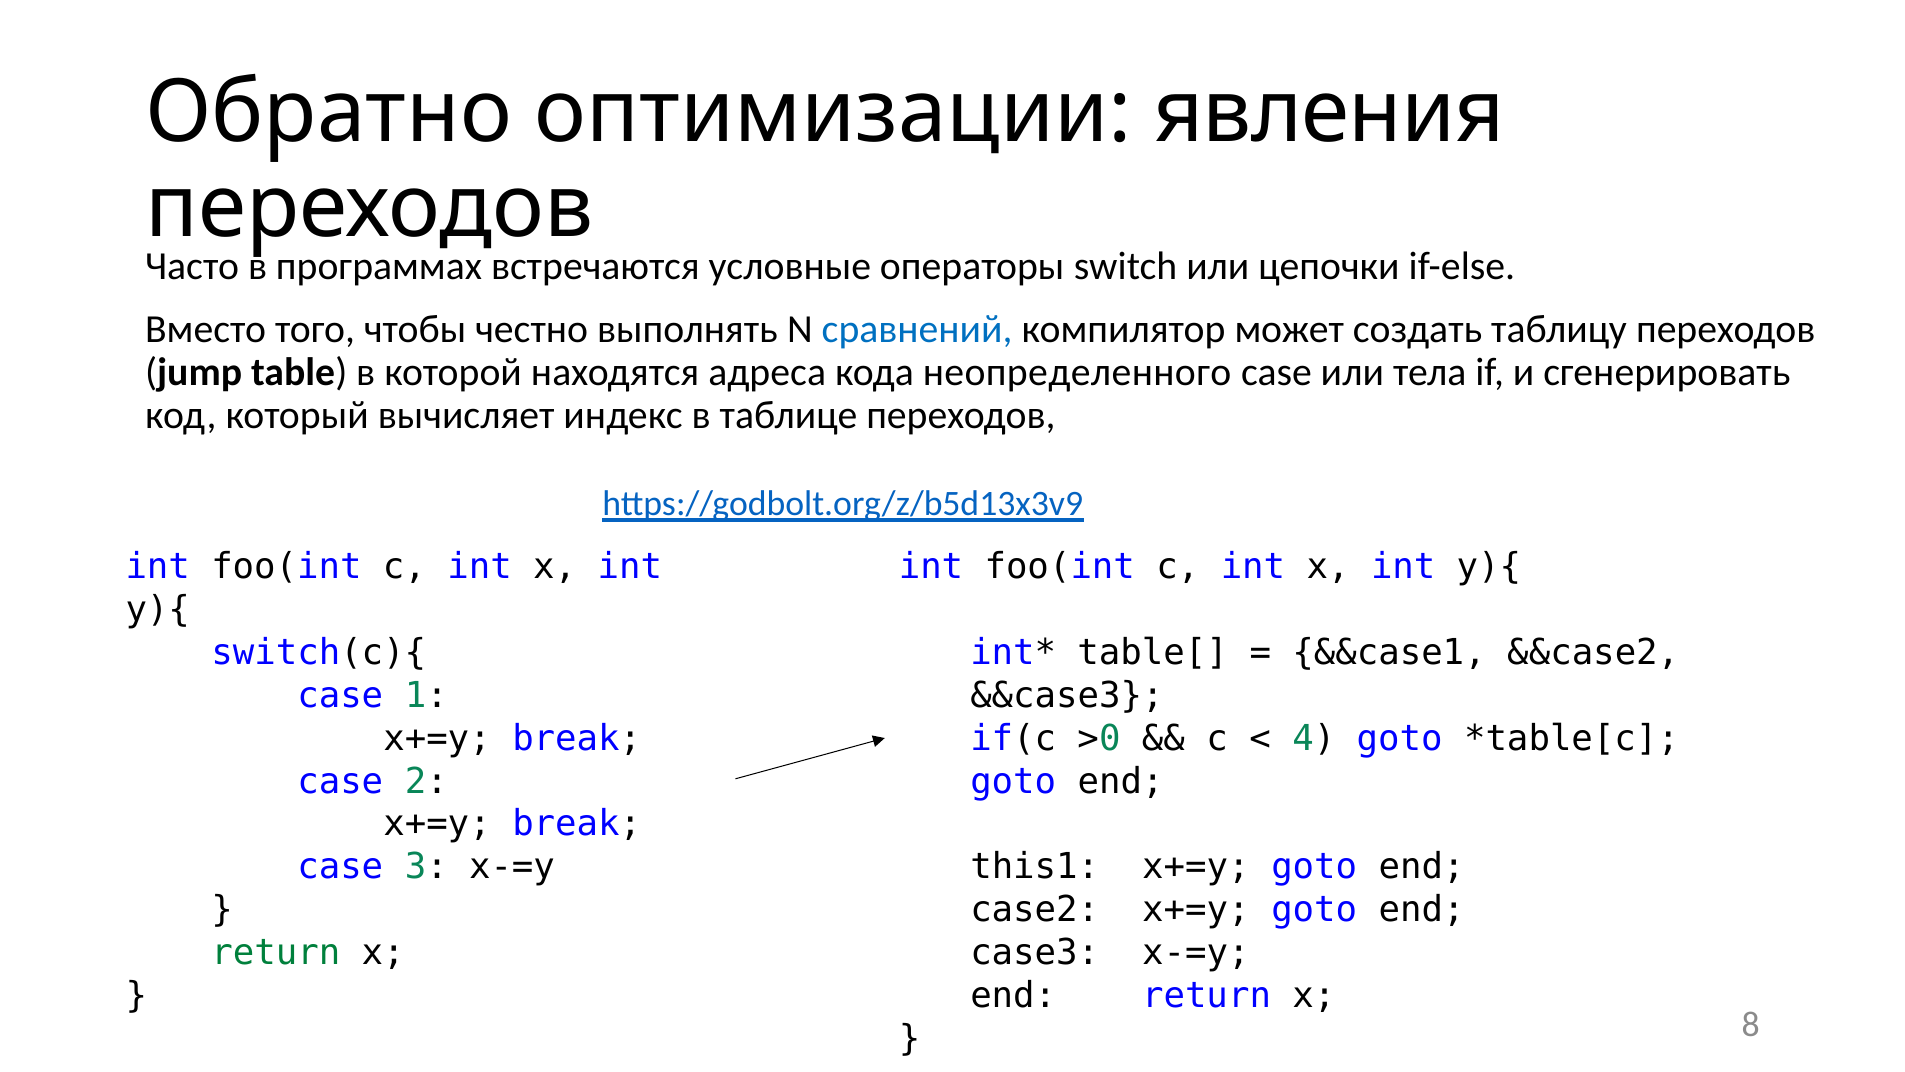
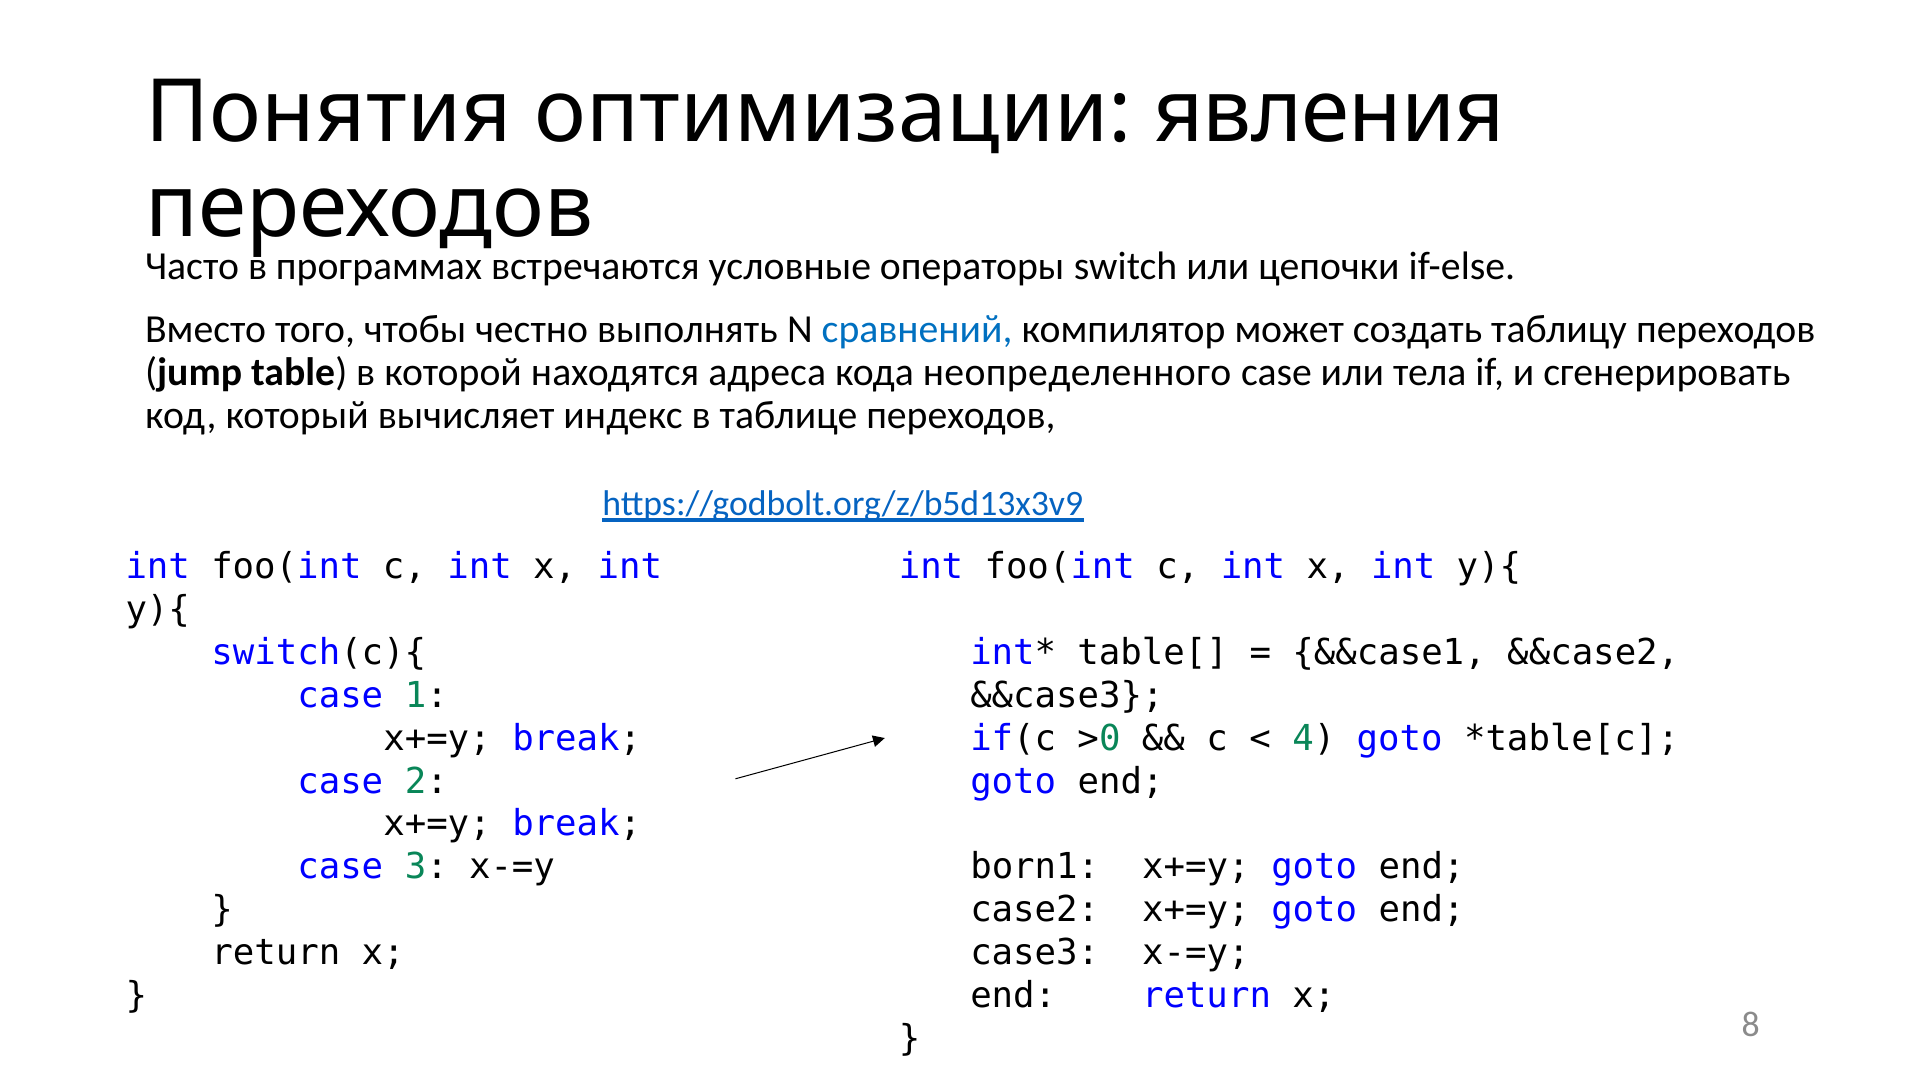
Обратно: Обратно -> Понятия
this1: this1 -> born1
return at (276, 952) colour: green -> black
